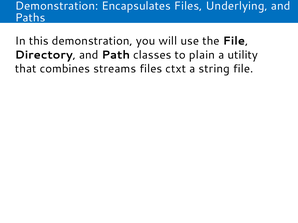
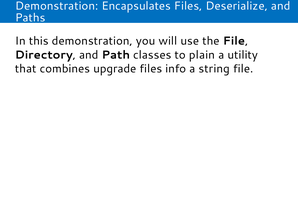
Underlying: Underlying -> Deserialize
streams: streams -> upgrade
ctxt: ctxt -> info
